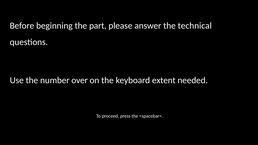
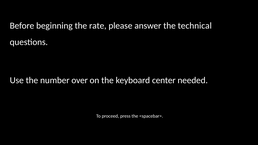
part: part -> rate
extent: extent -> center
